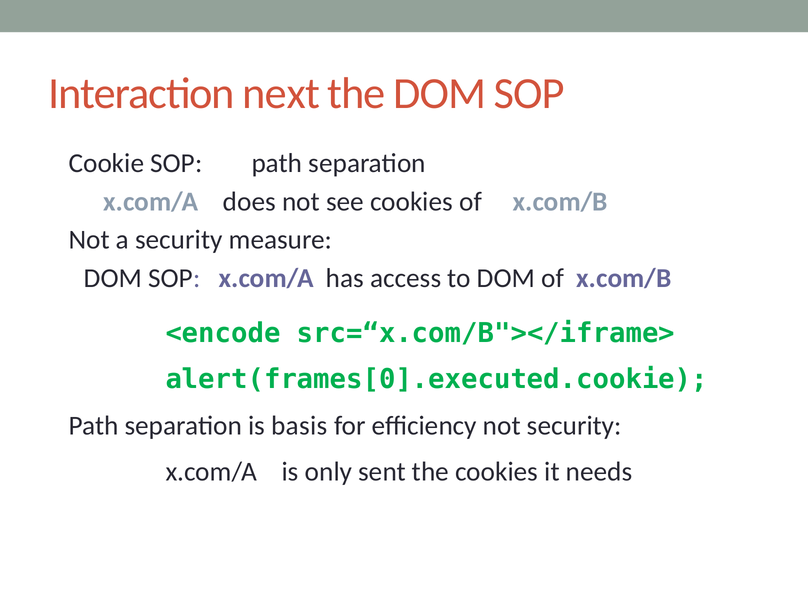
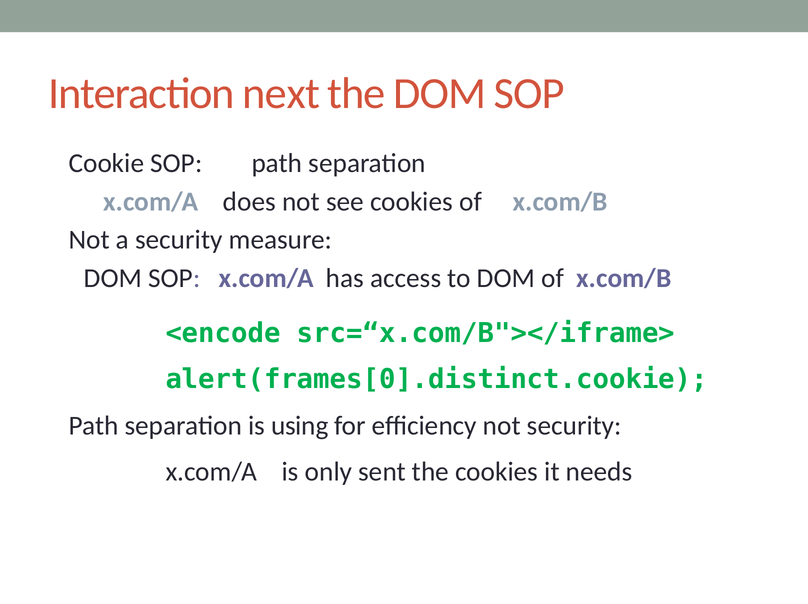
alert(frames[0].executed.cookie: alert(frames[0].executed.cookie -> alert(frames[0].distinct.cookie
basis: basis -> using
